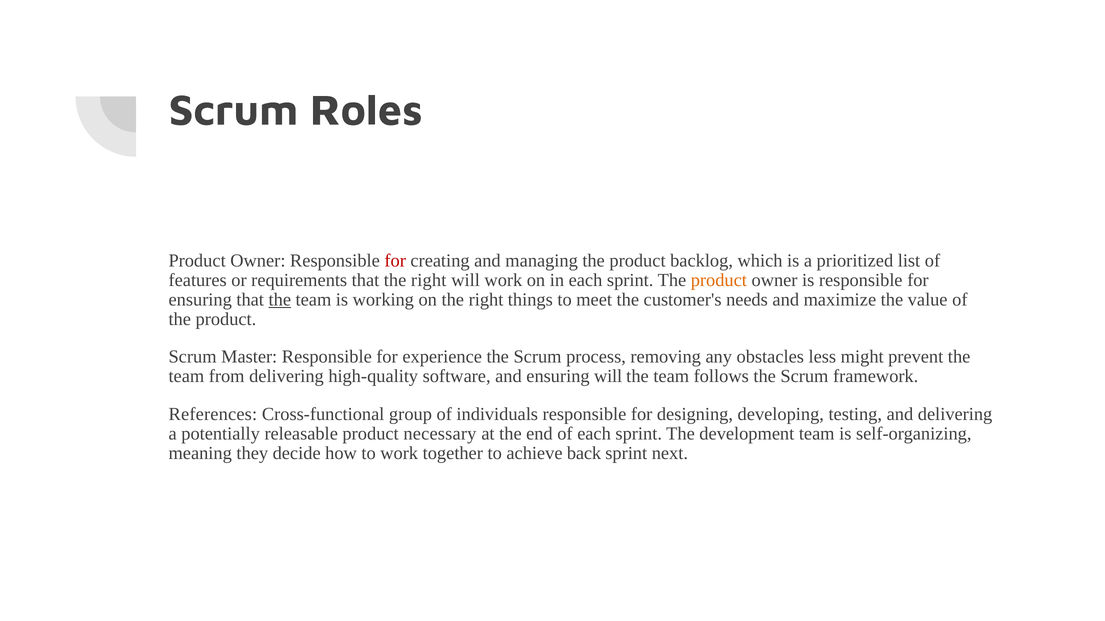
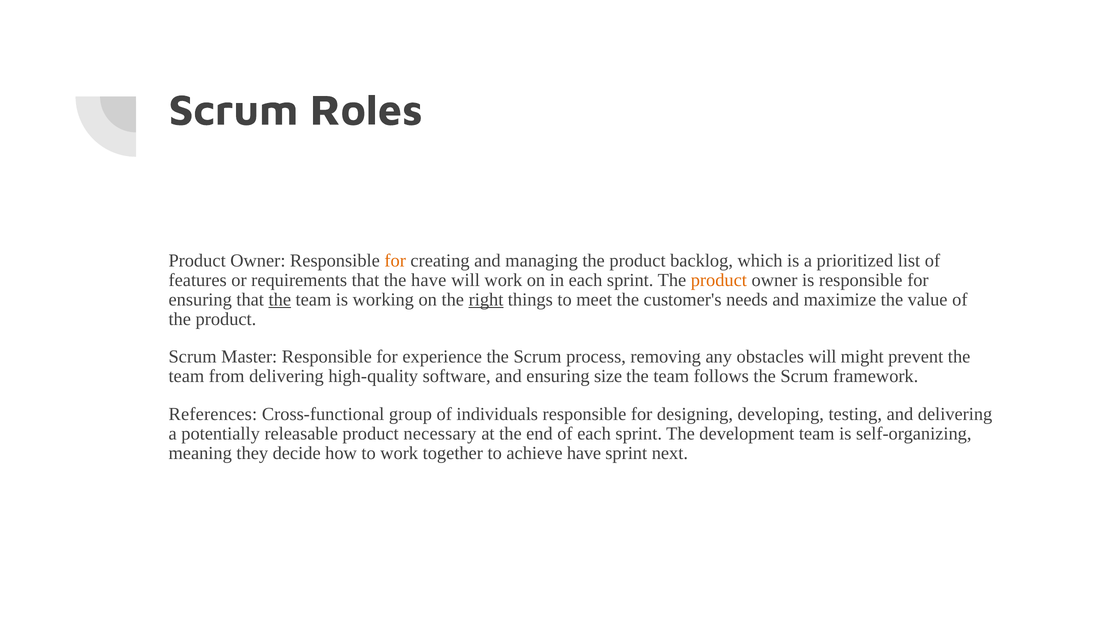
for at (395, 261) colour: red -> orange
that the right: right -> have
right at (486, 300) underline: none -> present
obstacles less: less -> will
ensuring will: will -> size
achieve back: back -> have
